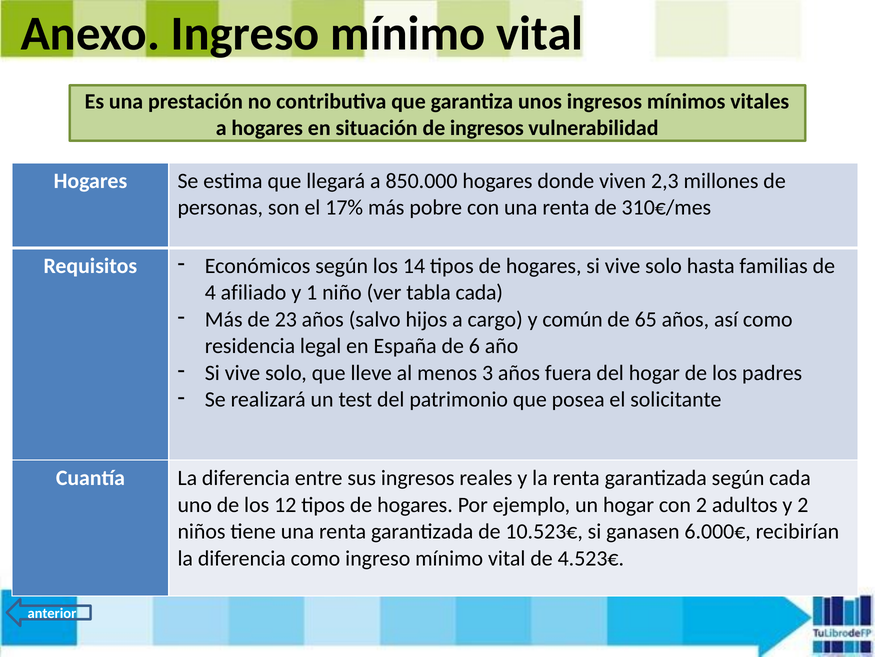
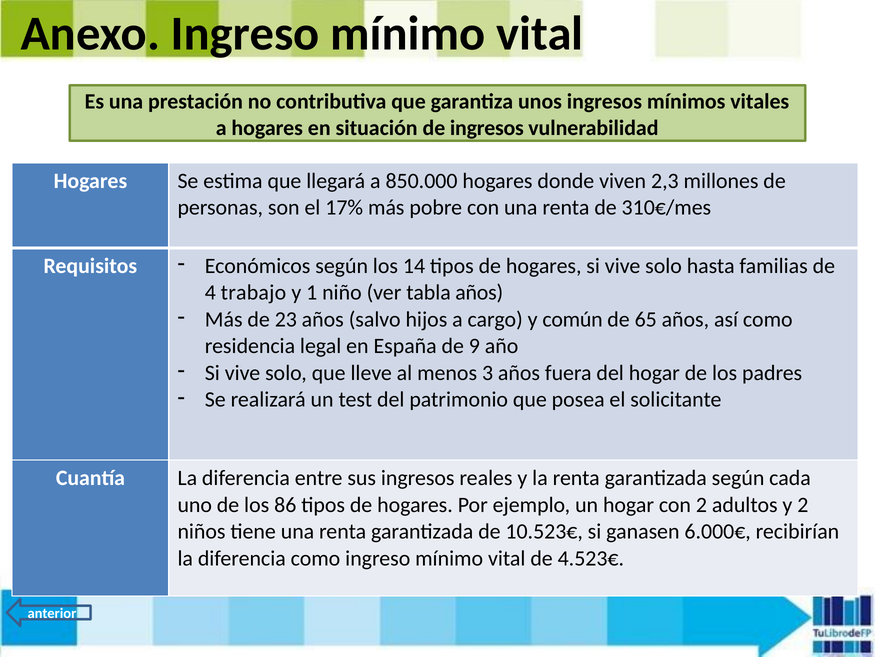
afiliado: afiliado -> trabajo
tabla cada: cada -> años
6: 6 -> 9
12: 12 -> 86
